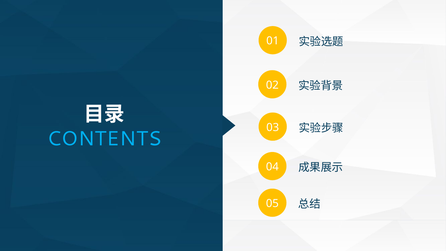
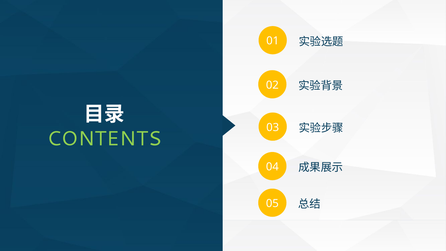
CONTENTS colour: light blue -> light green
